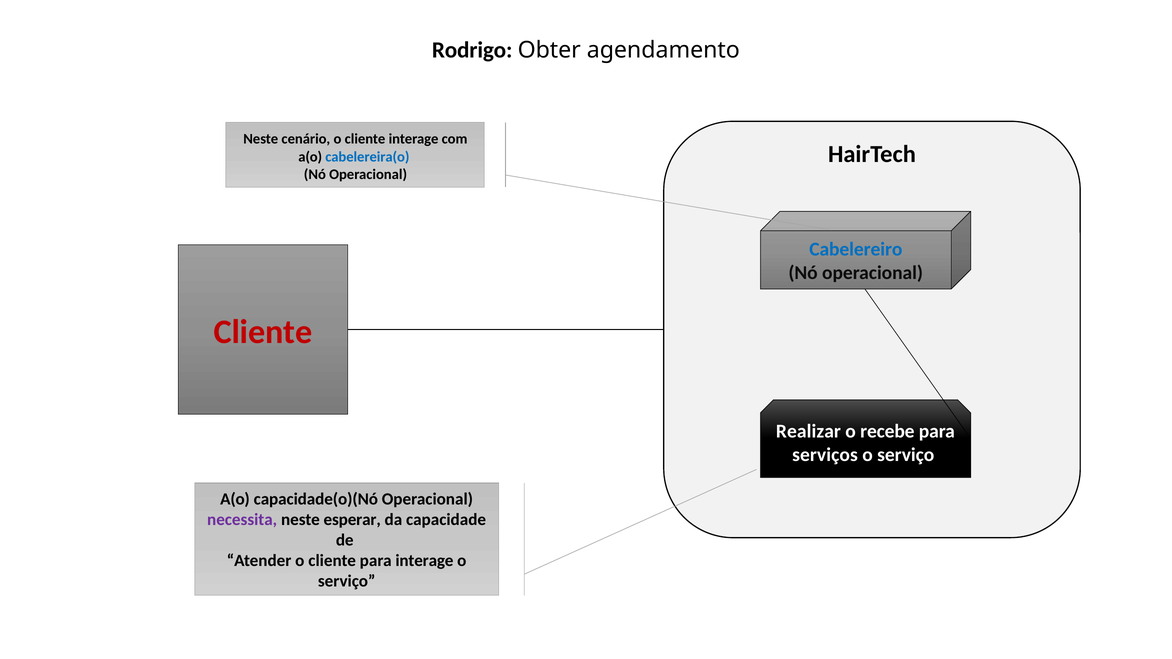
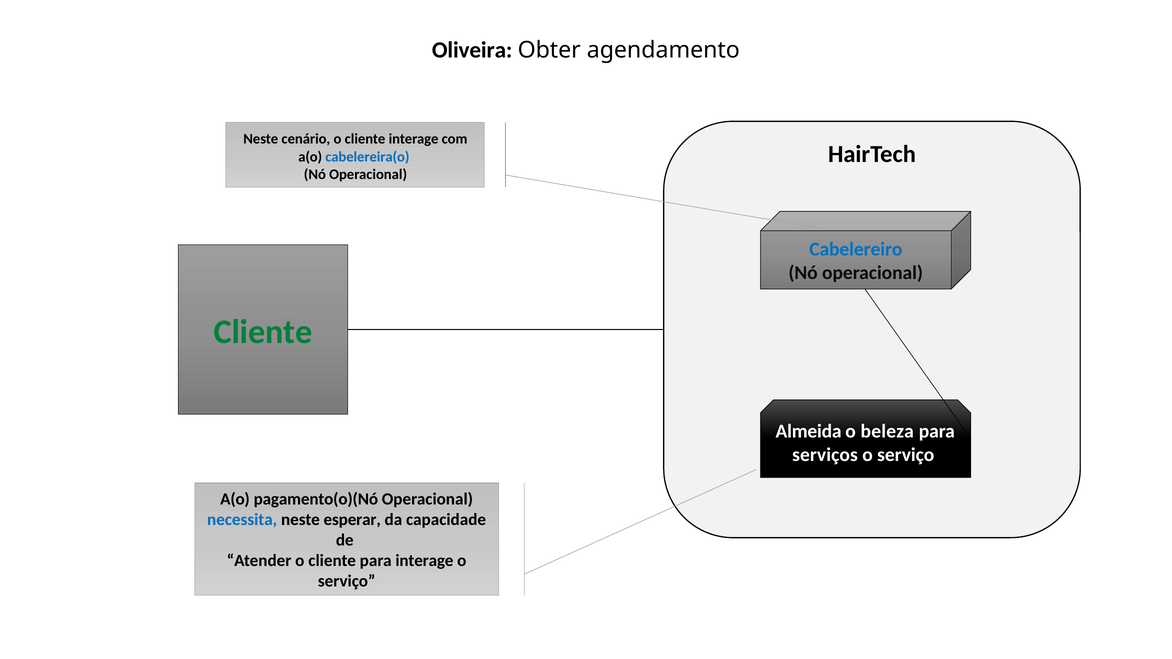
Rodrigo: Rodrigo -> Oliveira
Cliente at (263, 332) colour: red -> green
Realizar: Realizar -> Almeida
recebe: recebe -> beleza
capacidade(o)(Nó: capacidade(o)(Nó -> pagamento(o)(Nó
necessita colour: purple -> blue
